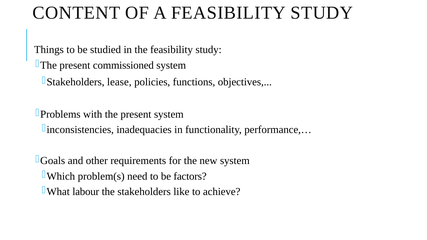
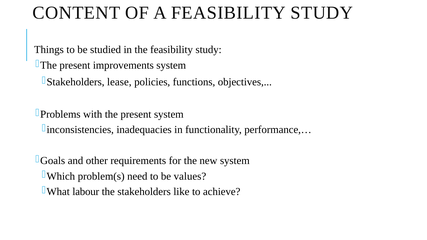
commissioned: commissioned -> improvements
factors: factors -> values
